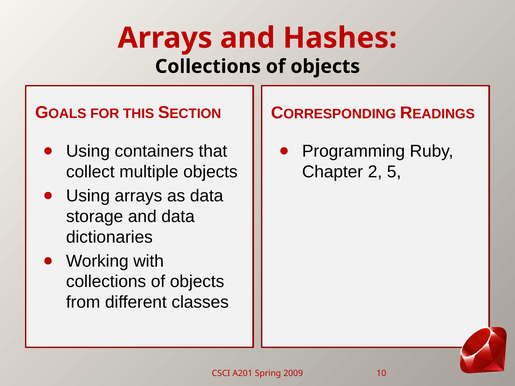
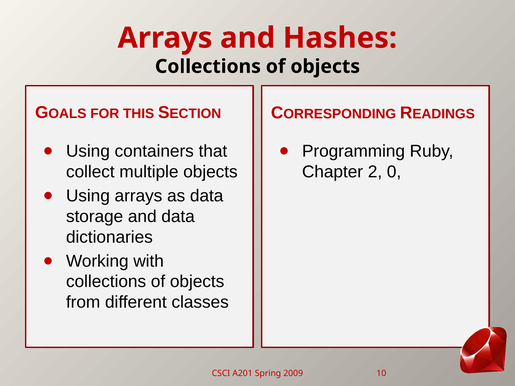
5: 5 -> 0
